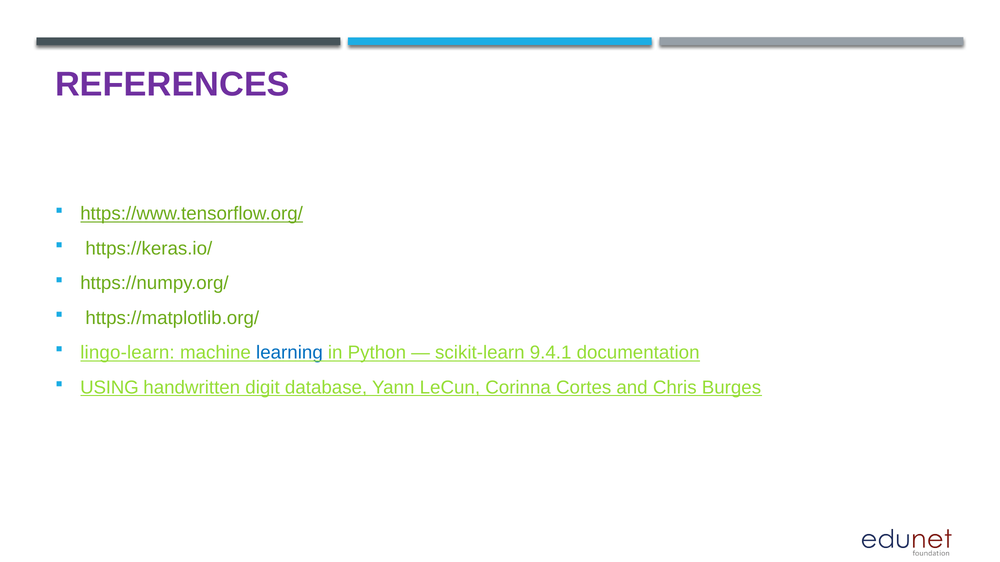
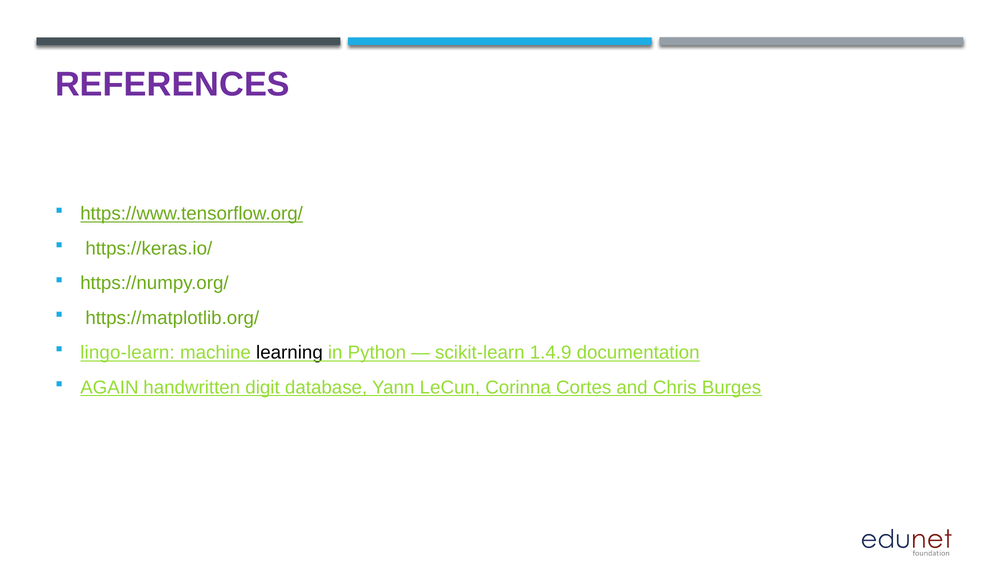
learning colour: blue -> black
9.4.1: 9.4.1 -> 1.4.9
USING: USING -> AGAIN
